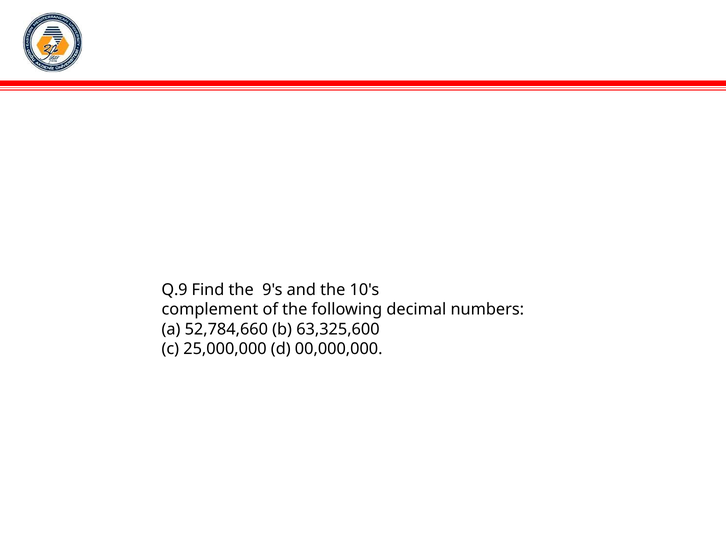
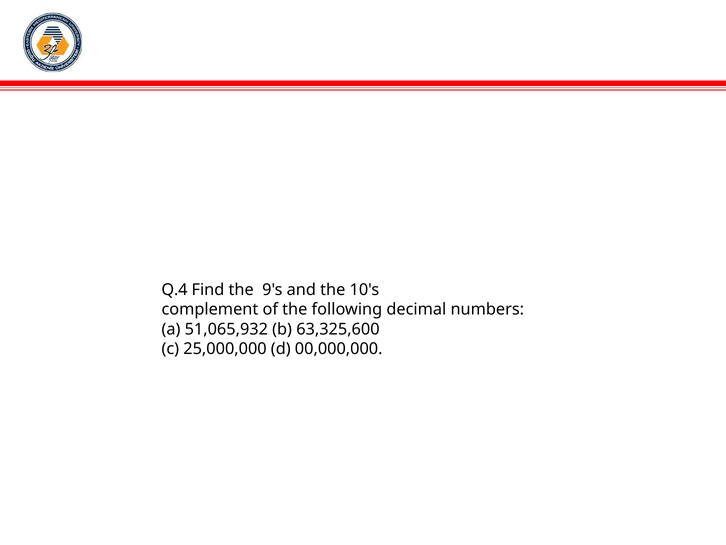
Q.9: Q.9 -> Q.4
52,784,660: 52,784,660 -> 51,065,932
